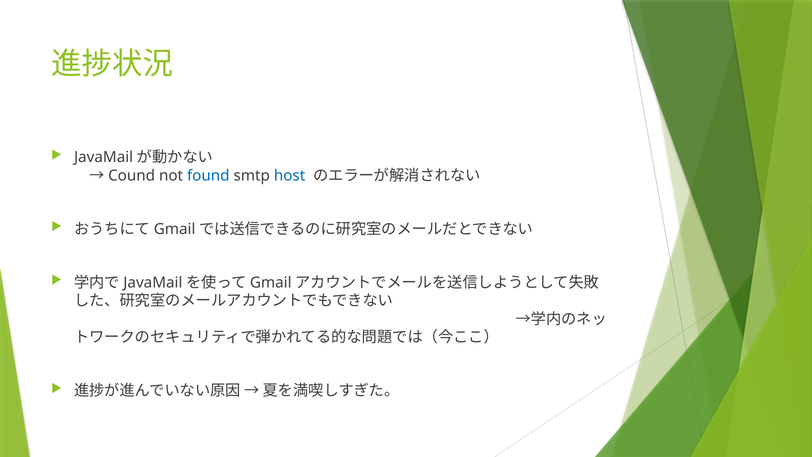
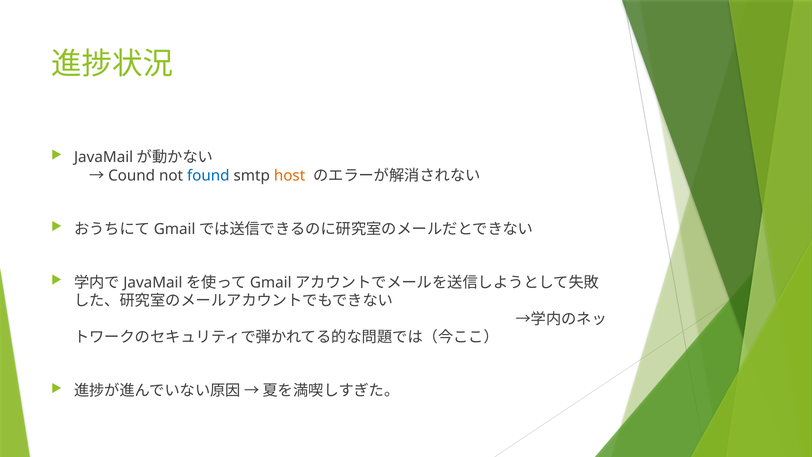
host colour: blue -> orange
